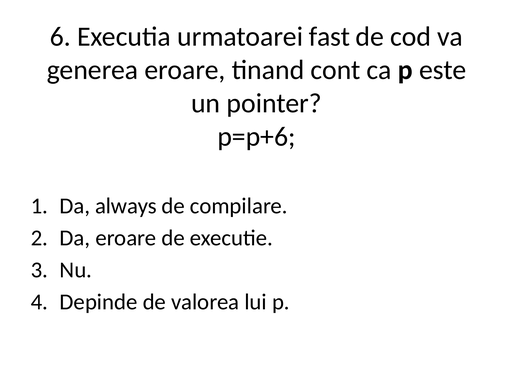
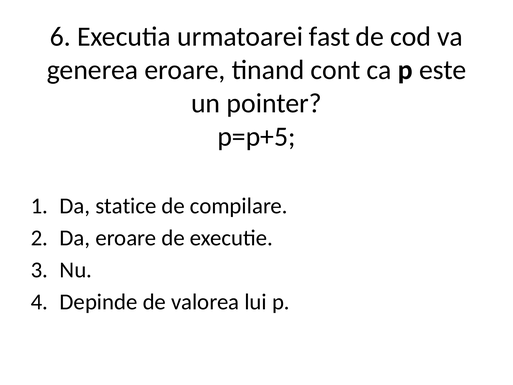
p=p+6: p=p+6 -> p=p+5
always: always -> statice
